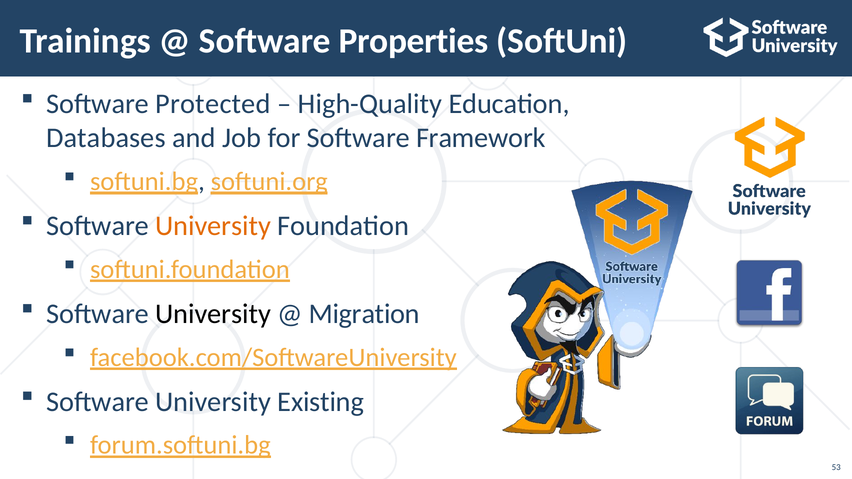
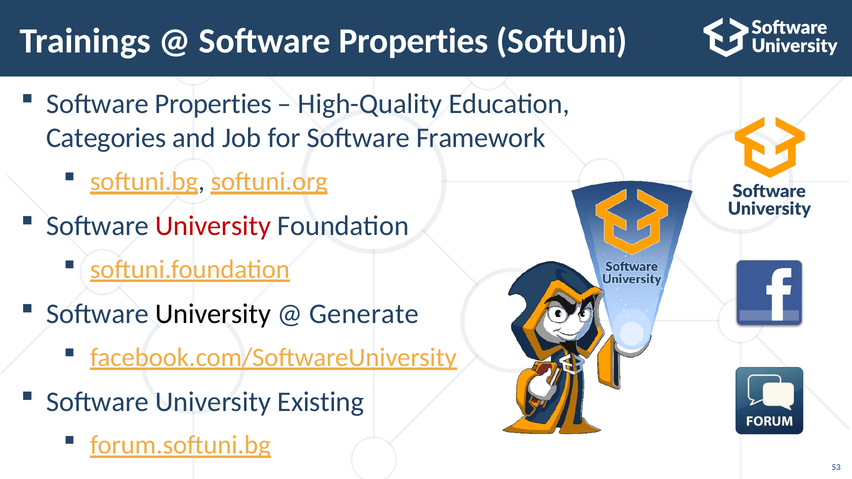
Protected at (213, 104): Protected -> Properties
Databases: Databases -> Categories
University at (213, 226) colour: orange -> red
Migration: Migration -> Generate
